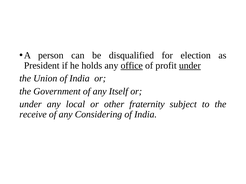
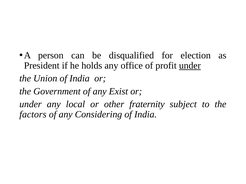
office underline: present -> none
Itself: Itself -> Exist
receive: receive -> factors
